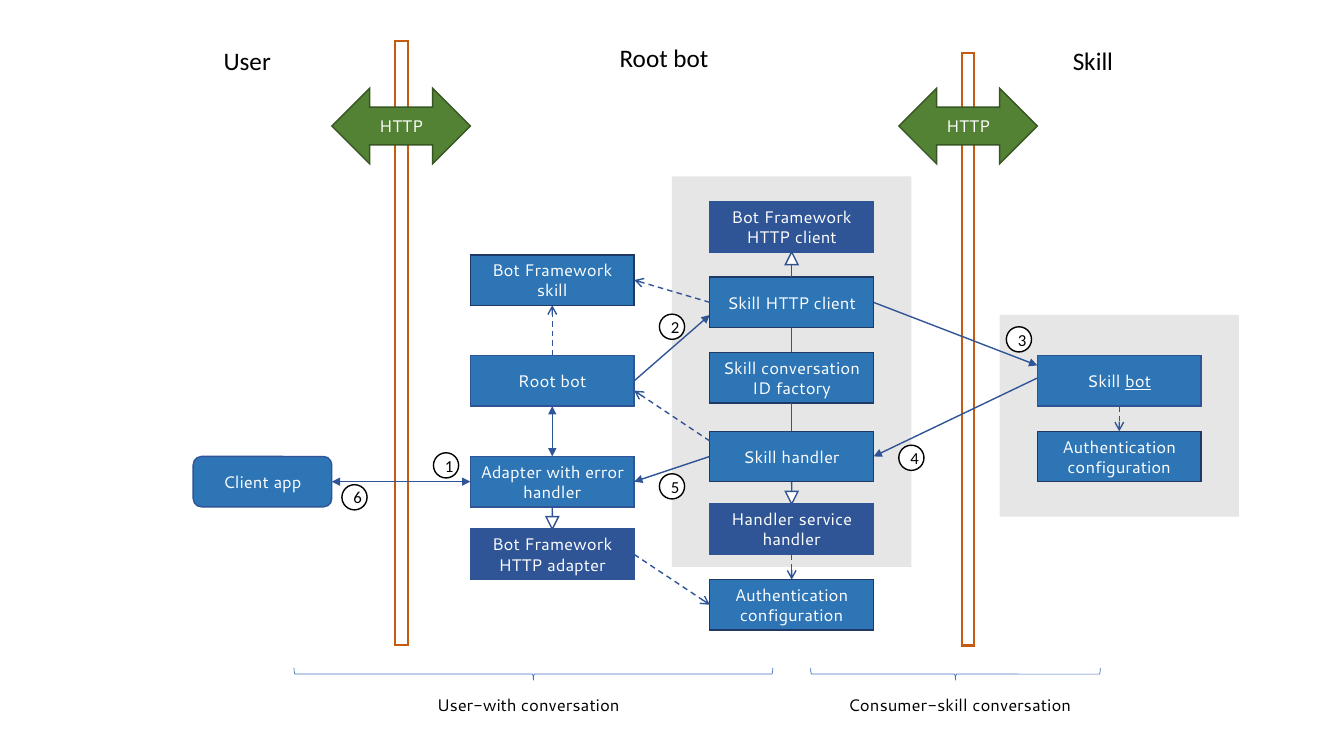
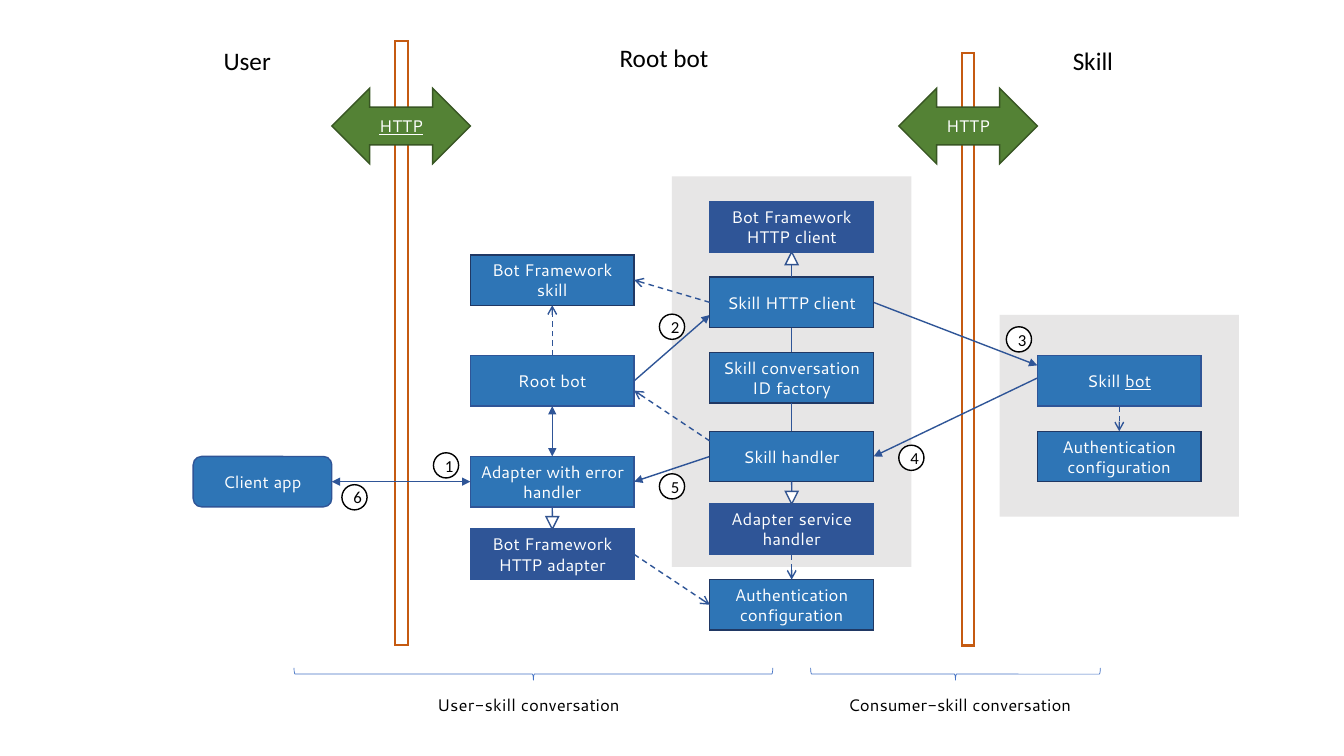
HTTP at (401, 127) underline: none -> present
Handler at (762, 520): Handler -> Adapter
User-with: User-with -> User-skill
